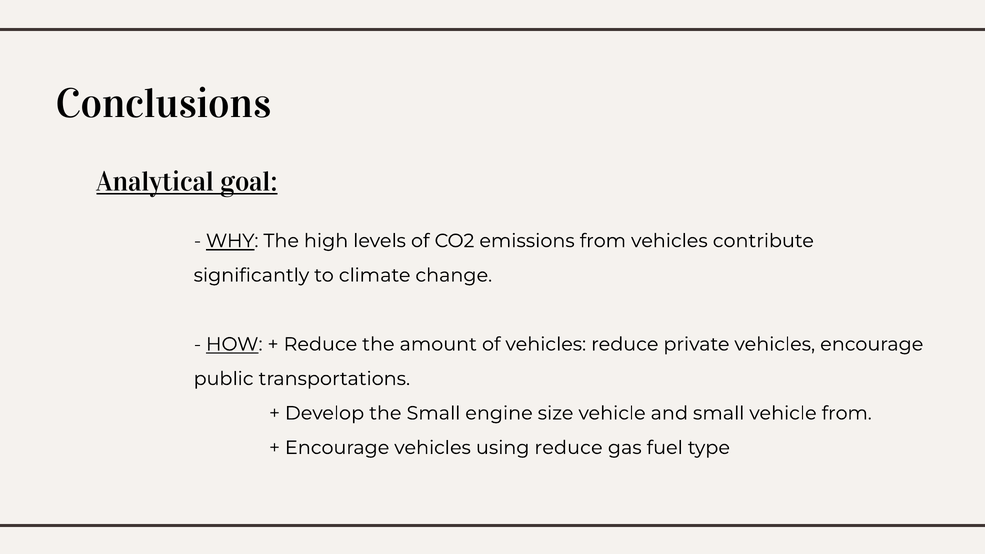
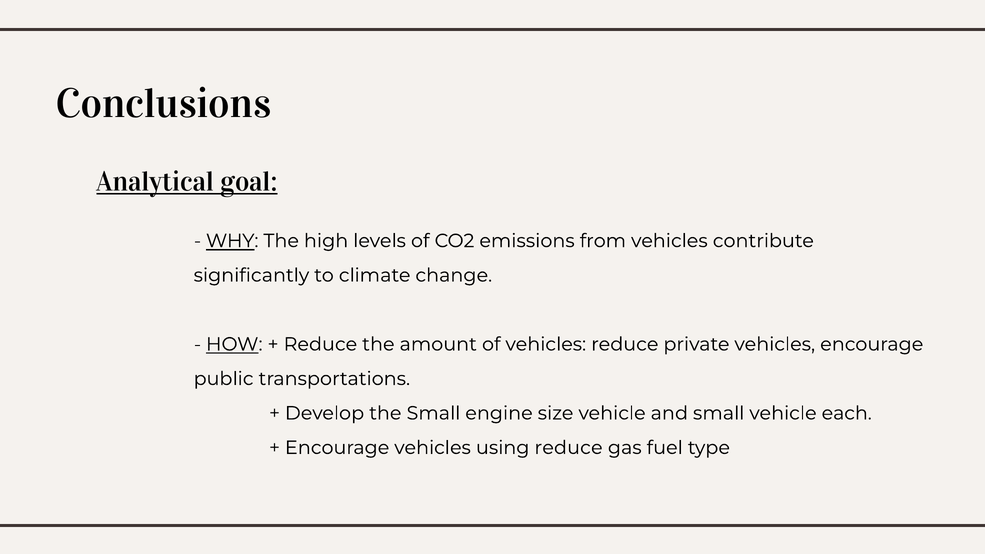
vehicle from: from -> each
